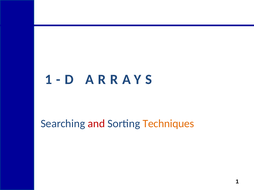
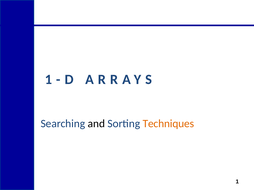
and colour: red -> black
